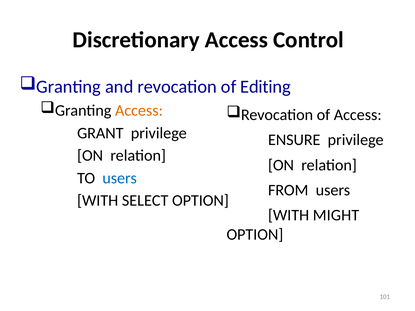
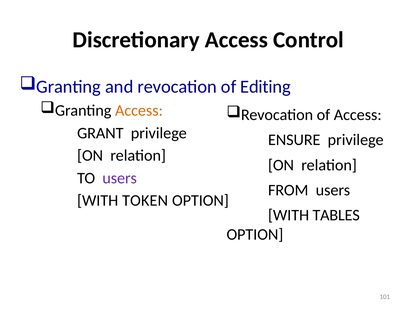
users at (120, 178) colour: blue -> purple
SELECT: SELECT -> TOKEN
MIGHT: MIGHT -> TABLES
